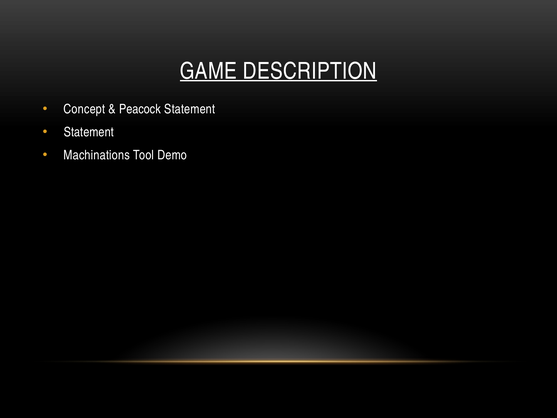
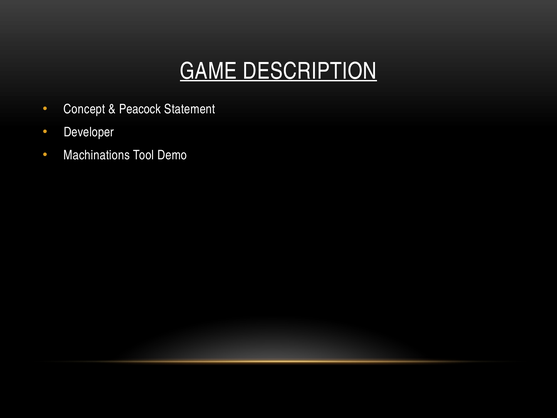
Statement at (89, 132): Statement -> Developer
